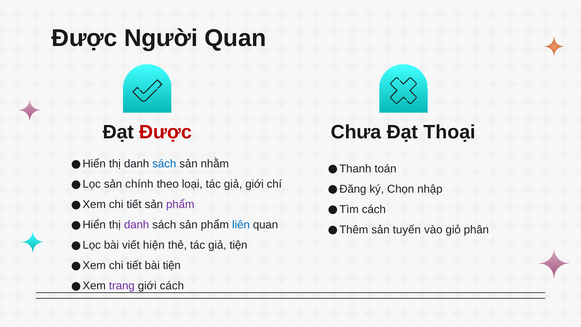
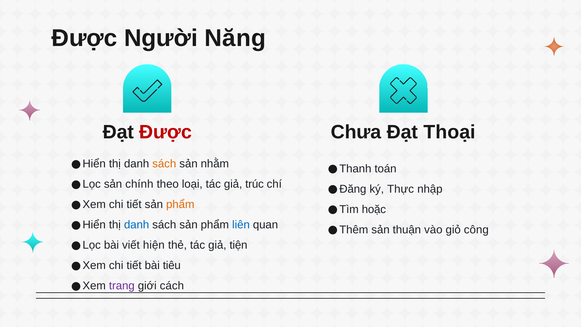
Người Quan: Quan -> Năng
sách at (164, 164) colour: blue -> orange
giả giới: giới -> trúc
Chọn: Chọn -> Thực
phẩm at (180, 204) colour: purple -> orange
cách at (374, 209): cách -> hoặc
danh at (137, 225) colour: purple -> blue
tuyến: tuyến -> thuận
phân: phân -> công
bài tiện: tiện -> tiêu
